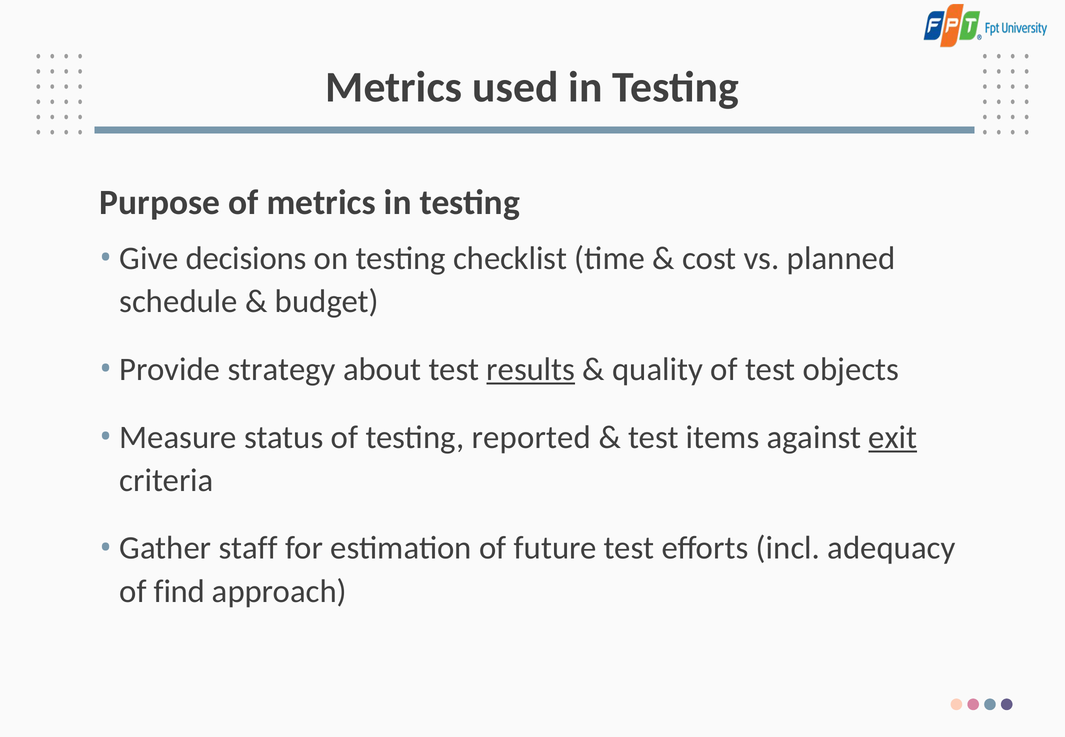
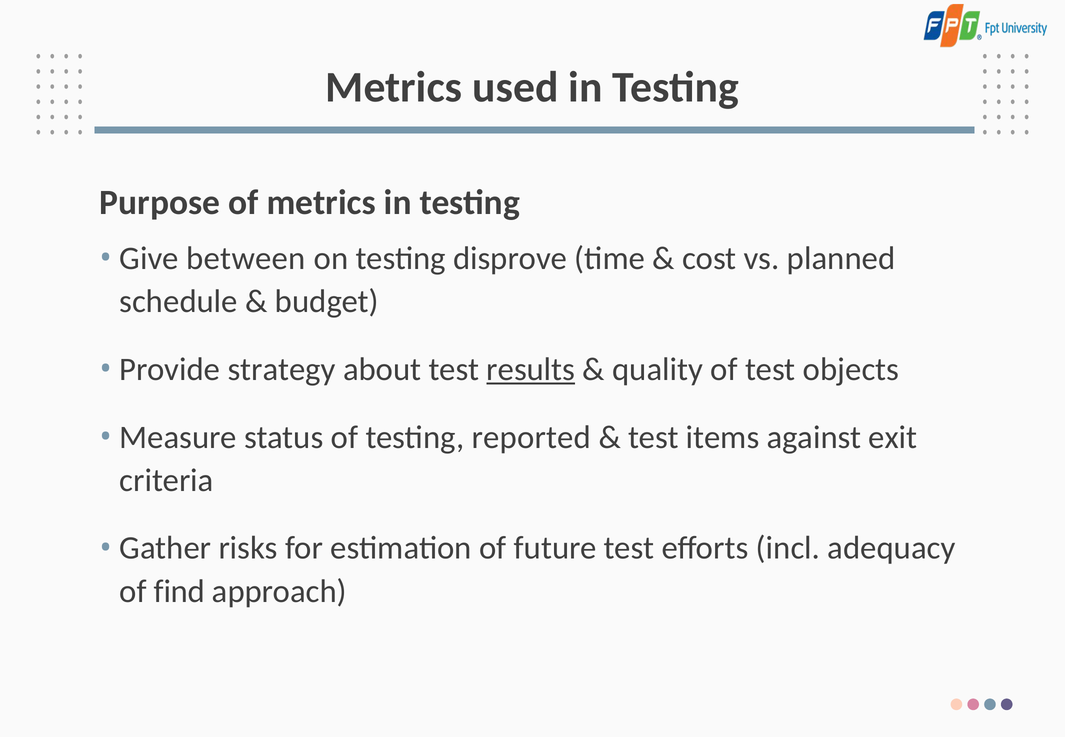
decisions: decisions -> between
checklist: checklist -> disprove
exit underline: present -> none
staff: staff -> risks
